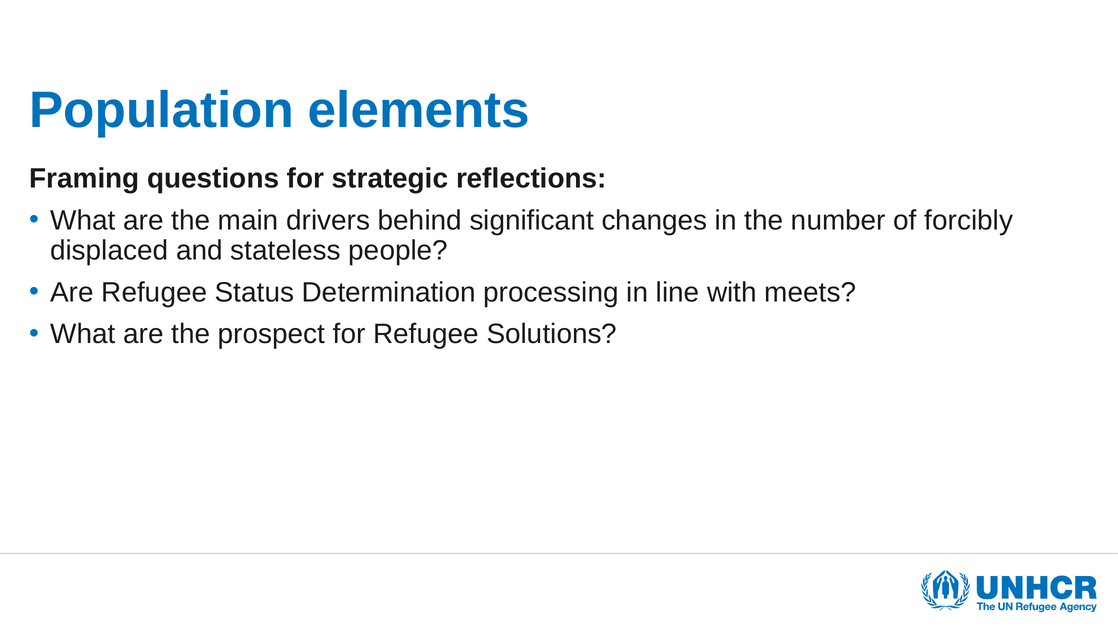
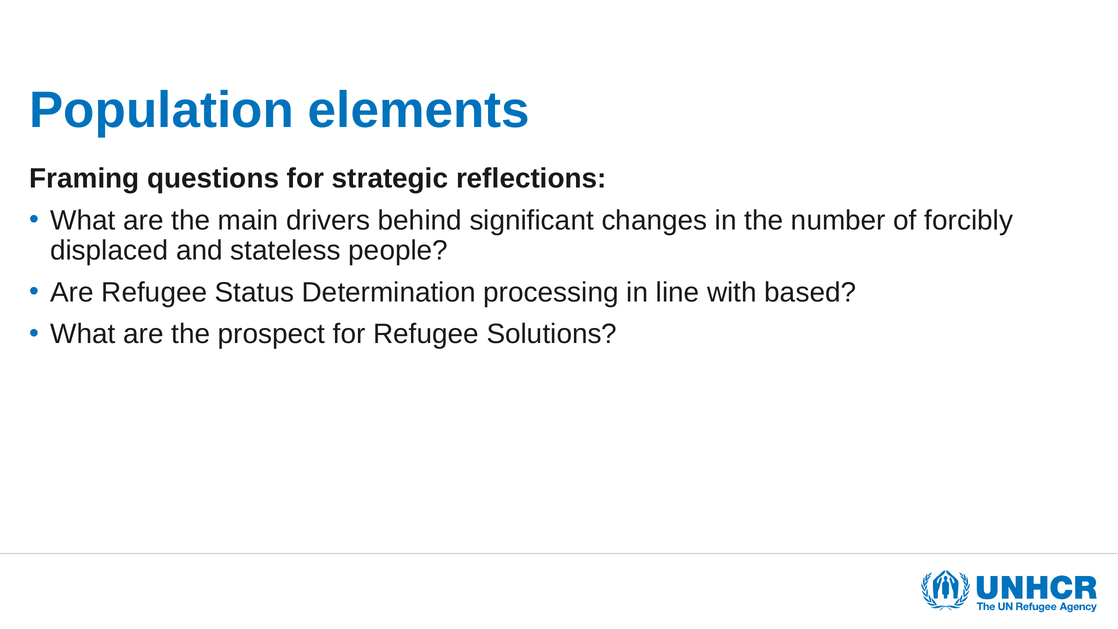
meets: meets -> based
